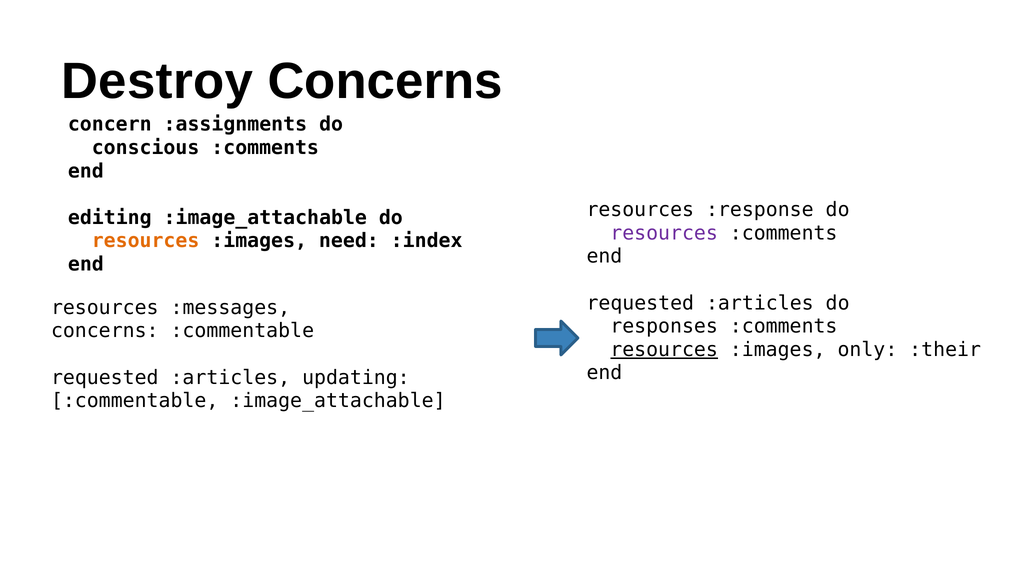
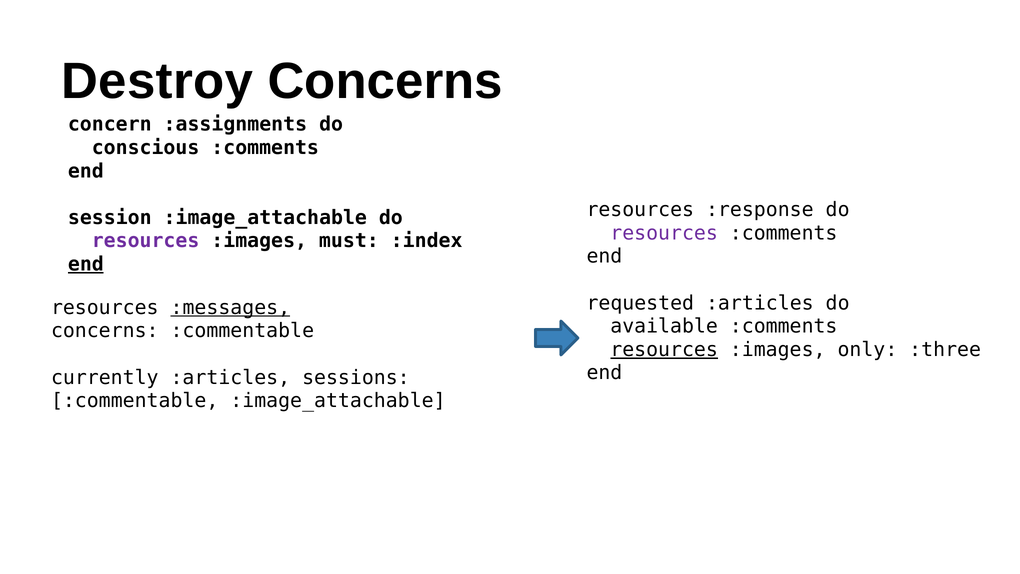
editing: editing -> session
resources at (146, 241) colour: orange -> purple
need: need -> must
end at (86, 264) underline: none -> present
:messages underline: none -> present
responses: responses -> available
:their: :their -> :three
requested at (105, 377): requested -> currently
updating: updating -> sessions
